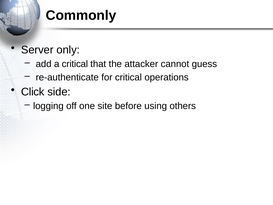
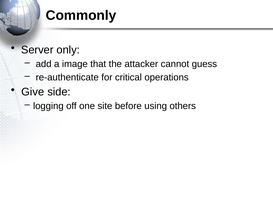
a critical: critical -> image
Click: Click -> Give
